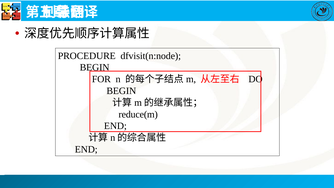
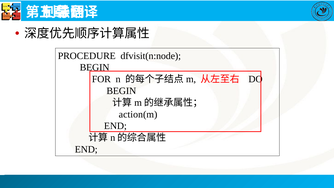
reduce(m: reduce(m -> action(m
